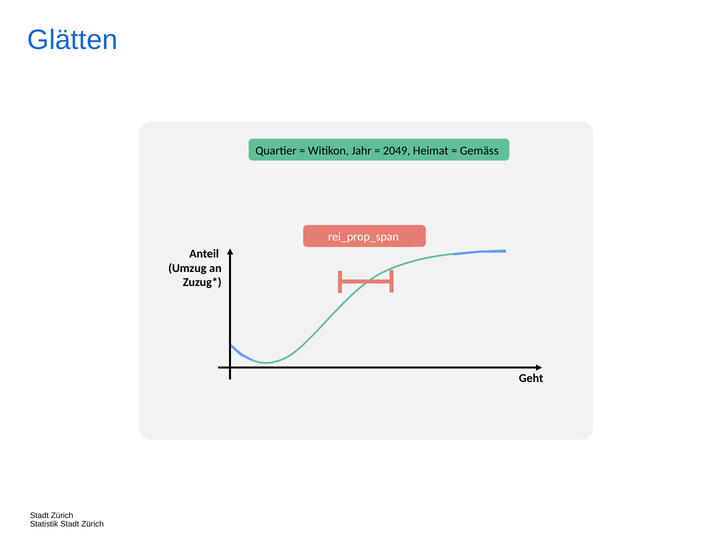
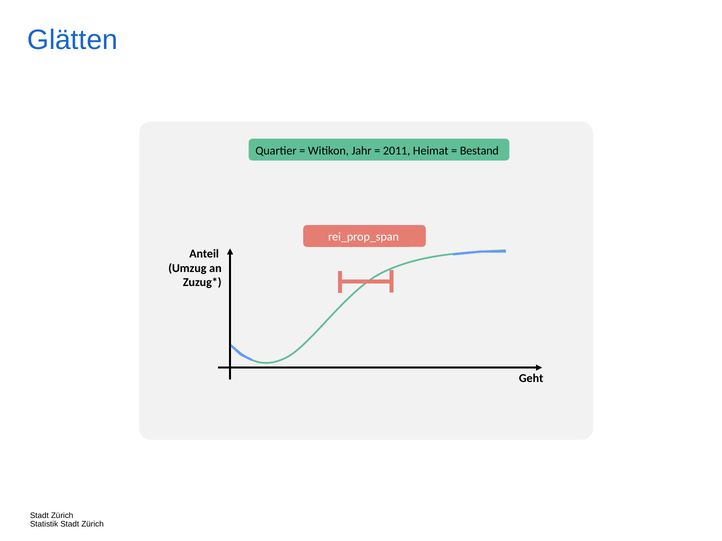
2049: 2049 -> 2011
Gemäss: Gemäss -> Bestand
